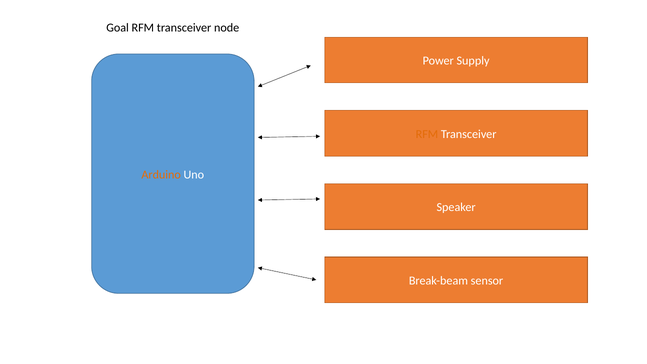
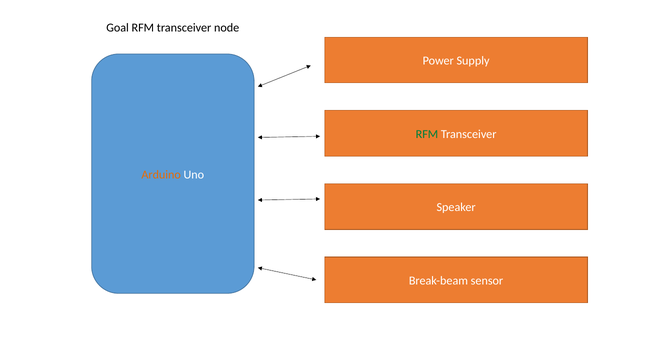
RFM at (427, 134) colour: orange -> green
